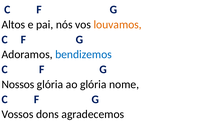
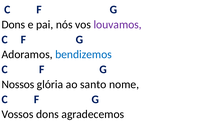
Altos at (13, 24): Altos -> Dons
louvamos colour: orange -> purple
ao glória: glória -> santo
